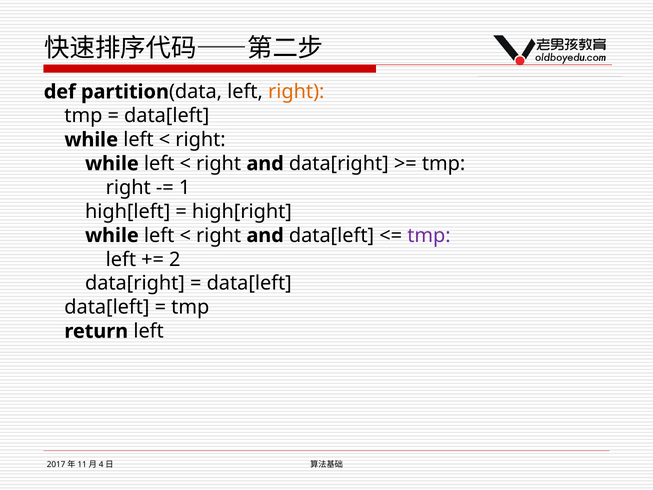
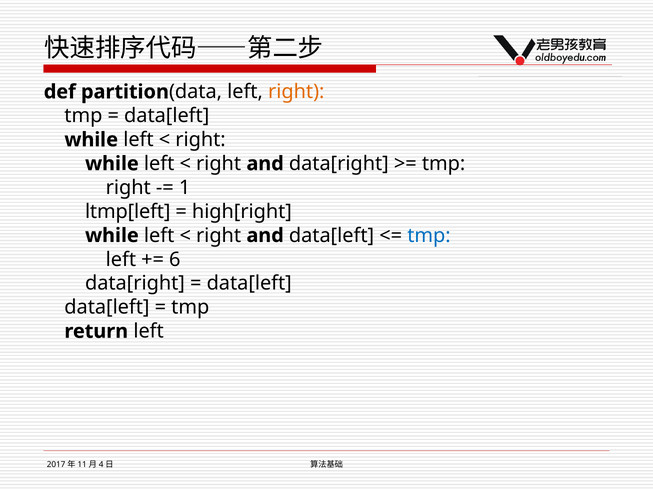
high[left: high[left -> ltmp[left
tmp at (429, 235) colour: purple -> blue
2: 2 -> 6
